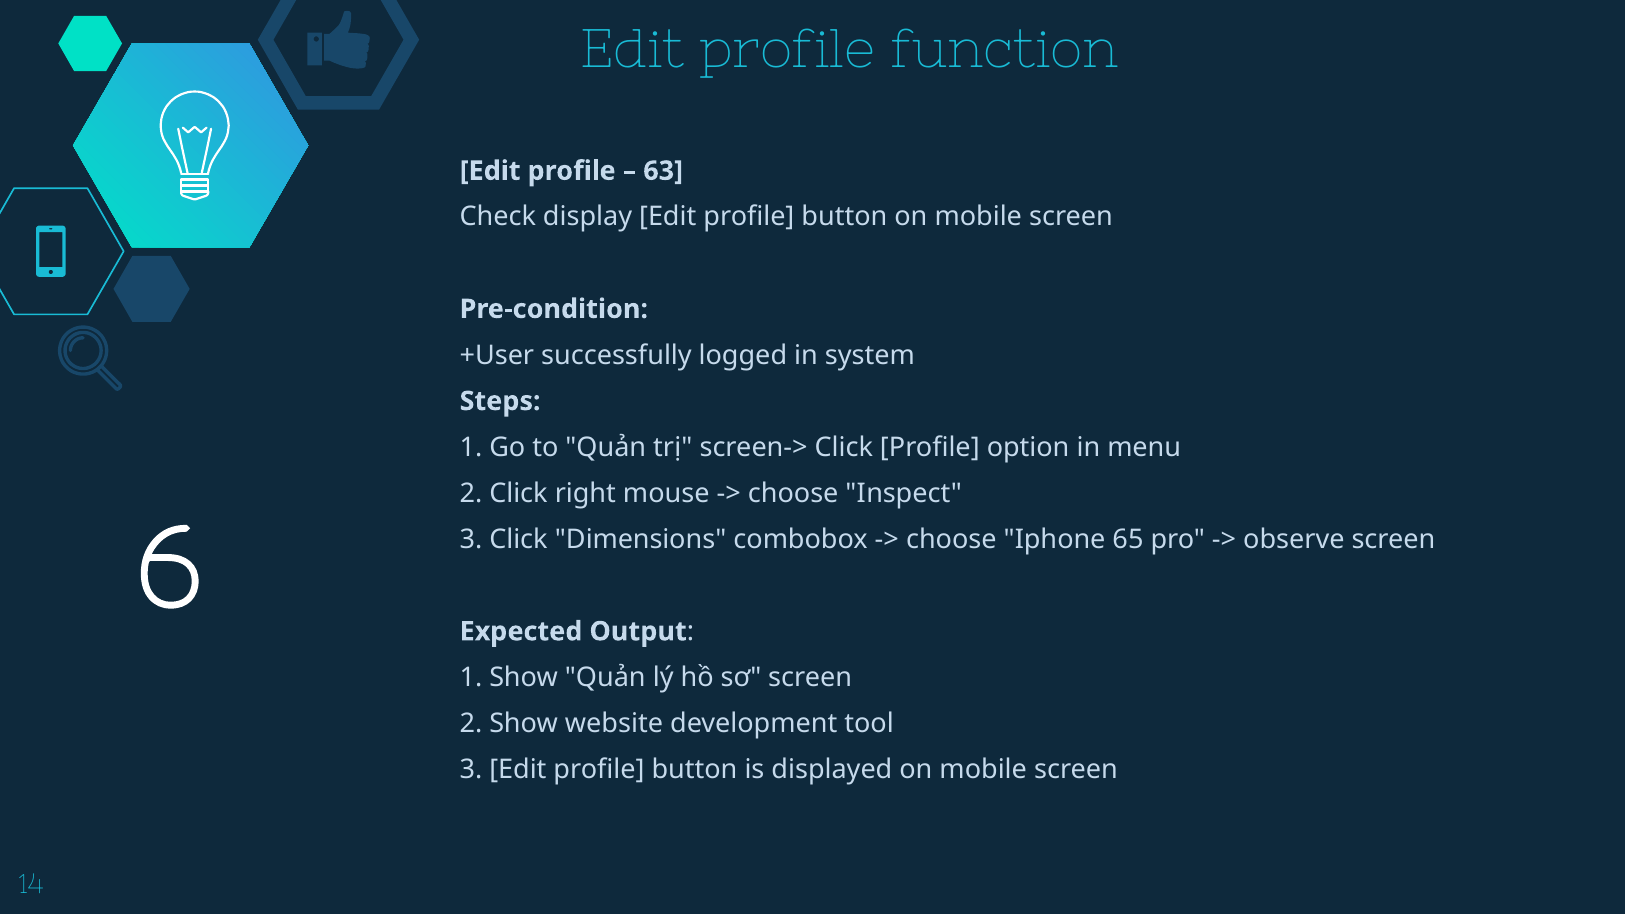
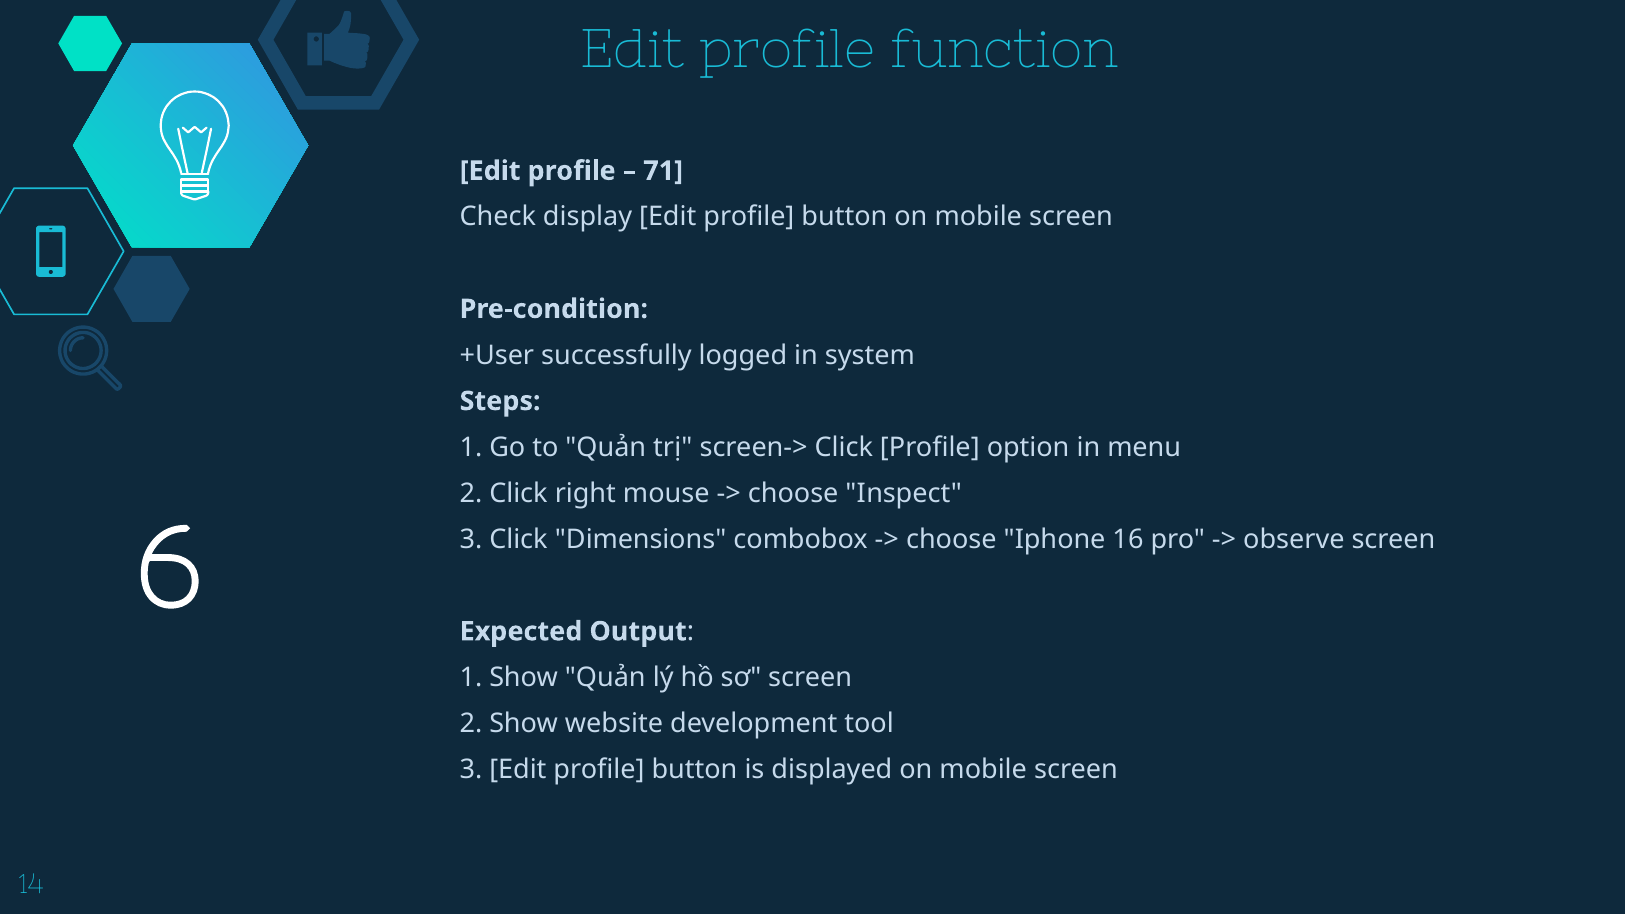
63: 63 -> 71
65: 65 -> 16
